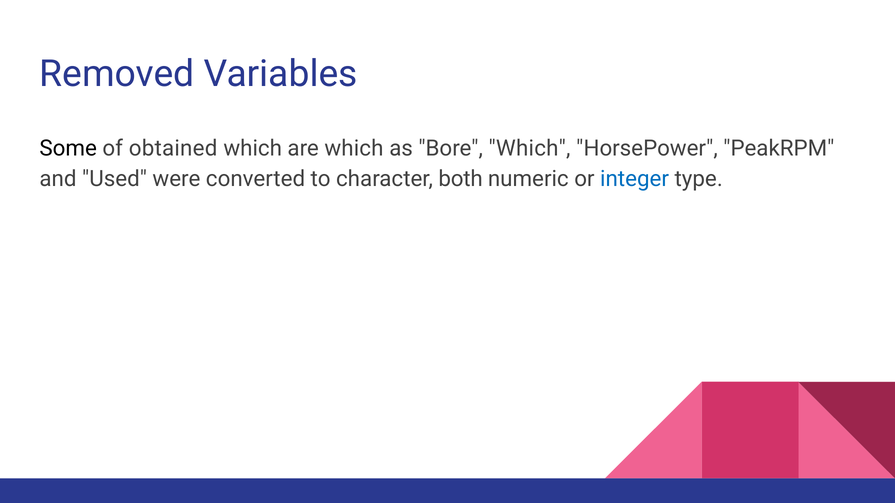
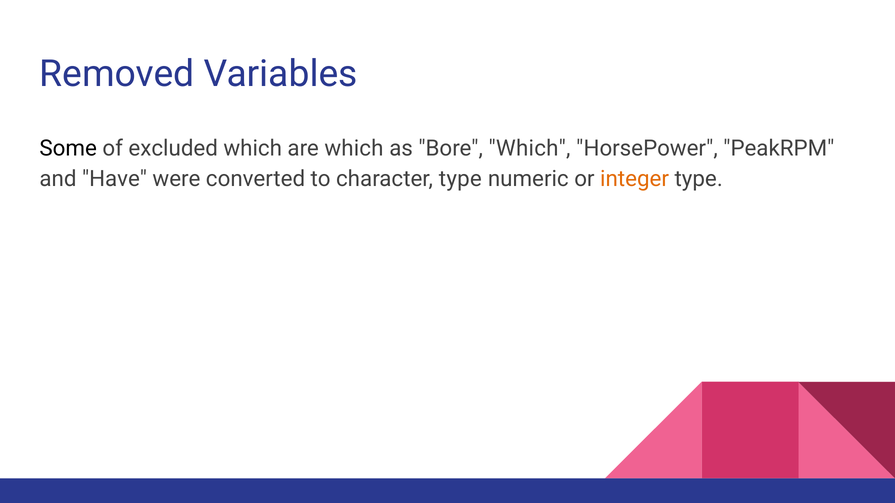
obtained: obtained -> excluded
Used: Used -> Have
character both: both -> type
integer colour: blue -> orange
